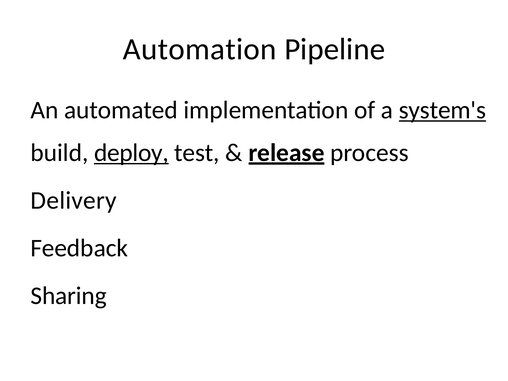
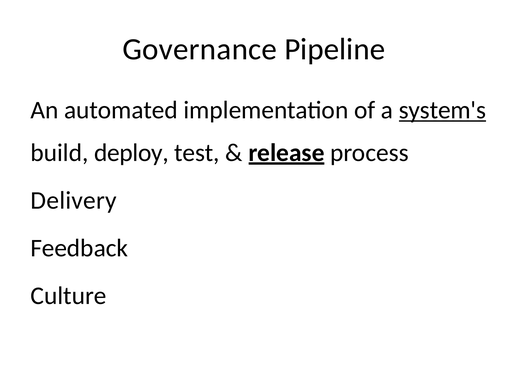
Automation: Automation -> Governance
deploy underline: present -> none
Sharing: Sharing -> Culture
